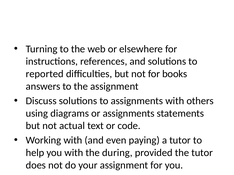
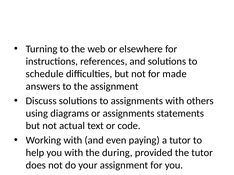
reported: reported -> schedule
books: books -> made
